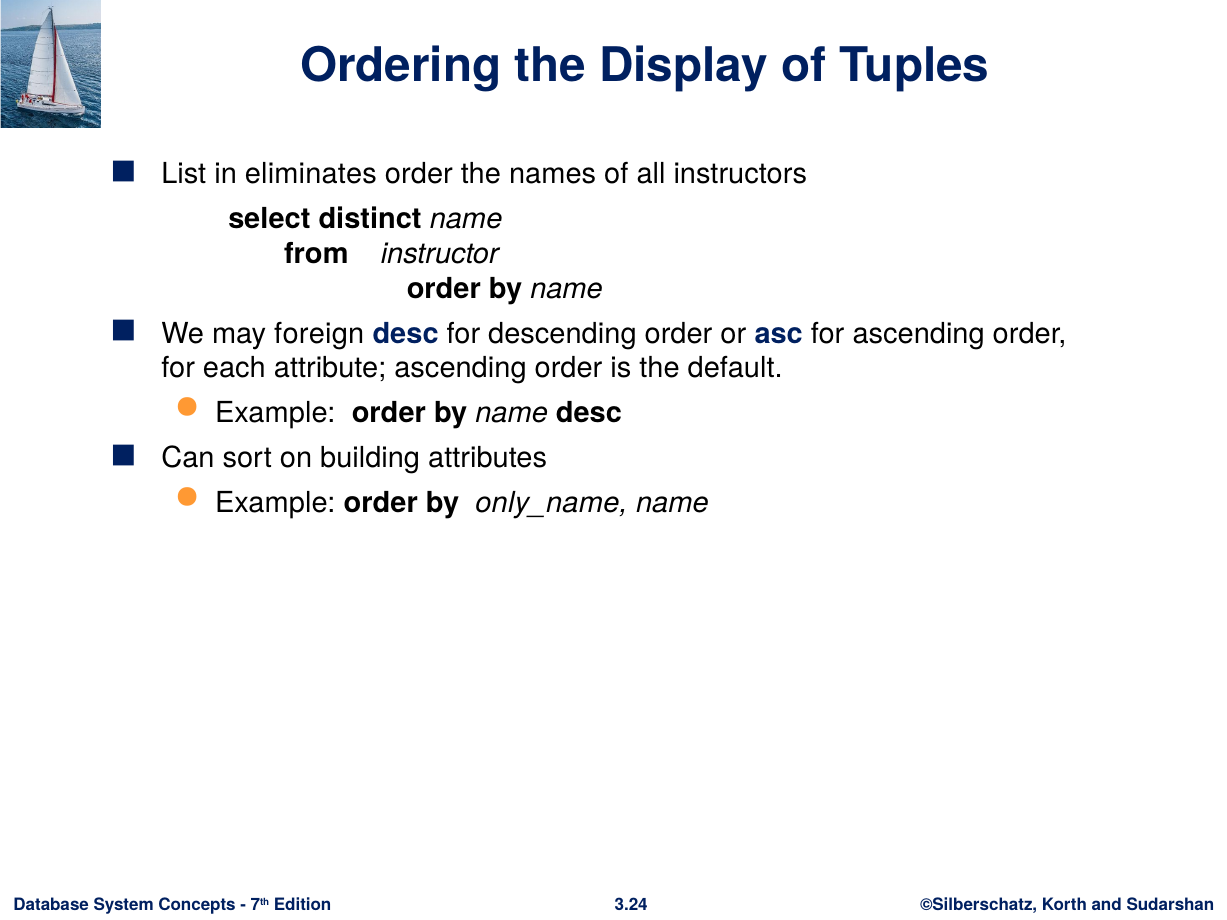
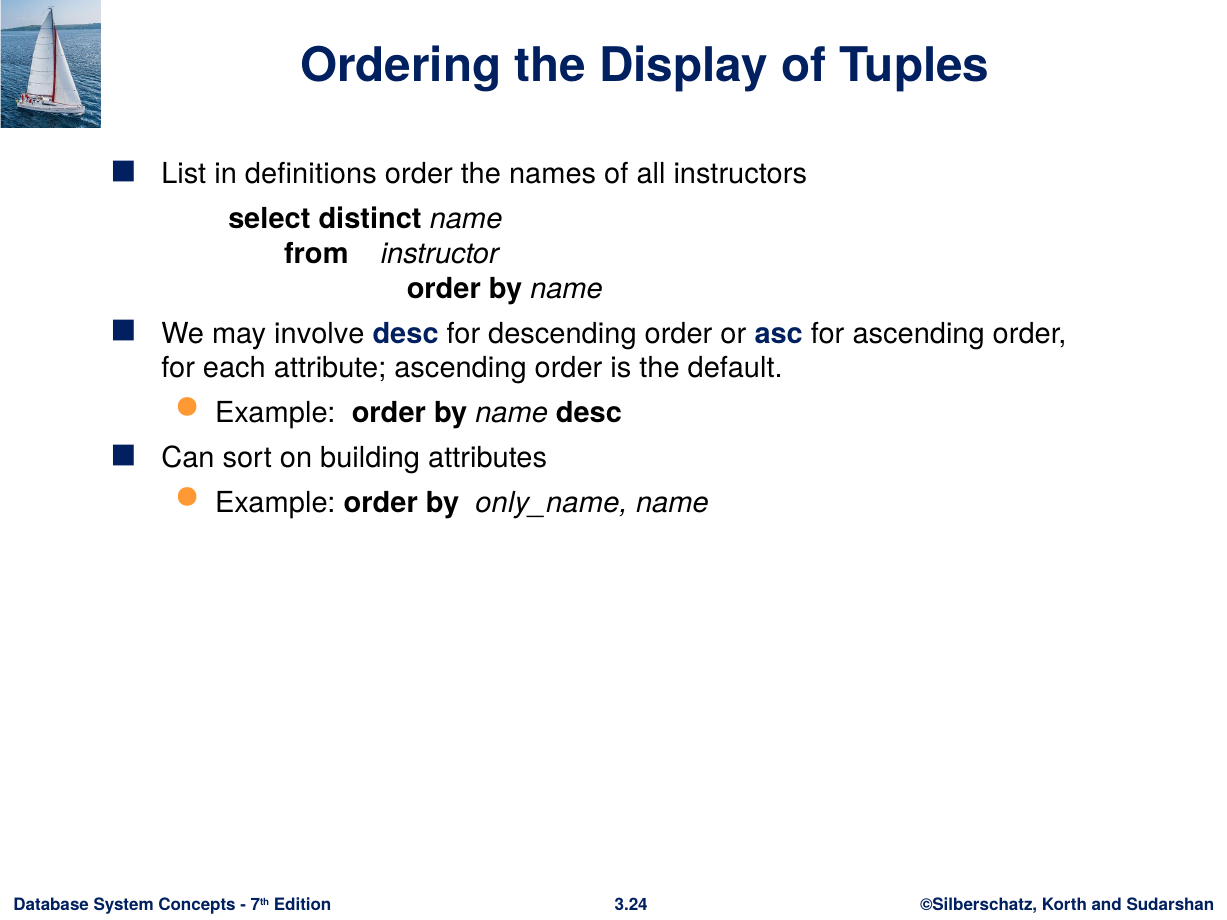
eliminates: eliminates -> definitions
foreign: foreign -> involve
